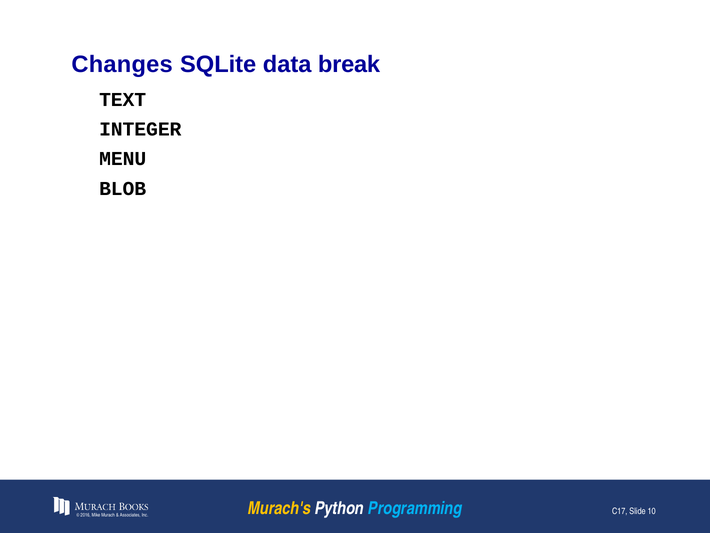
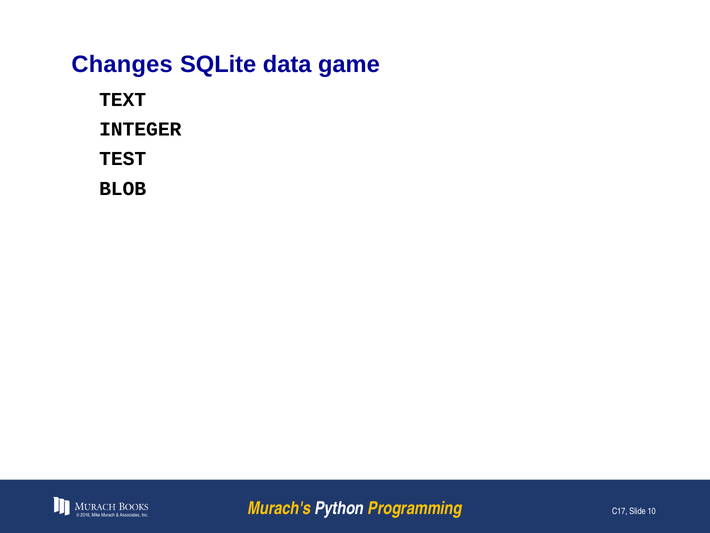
break: break -> game
MENU: MENU -> TEST
Programming colour: light blue -> yellow
